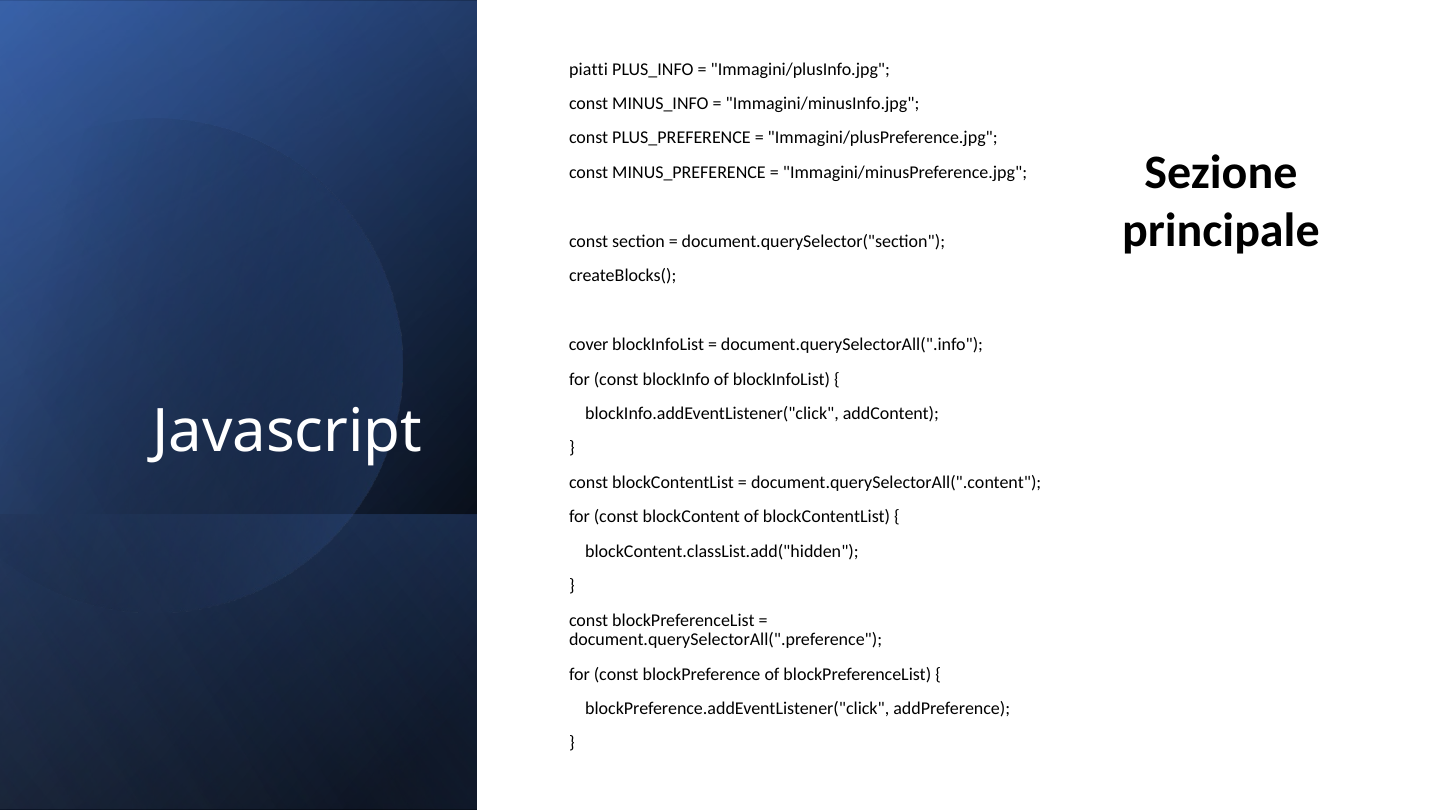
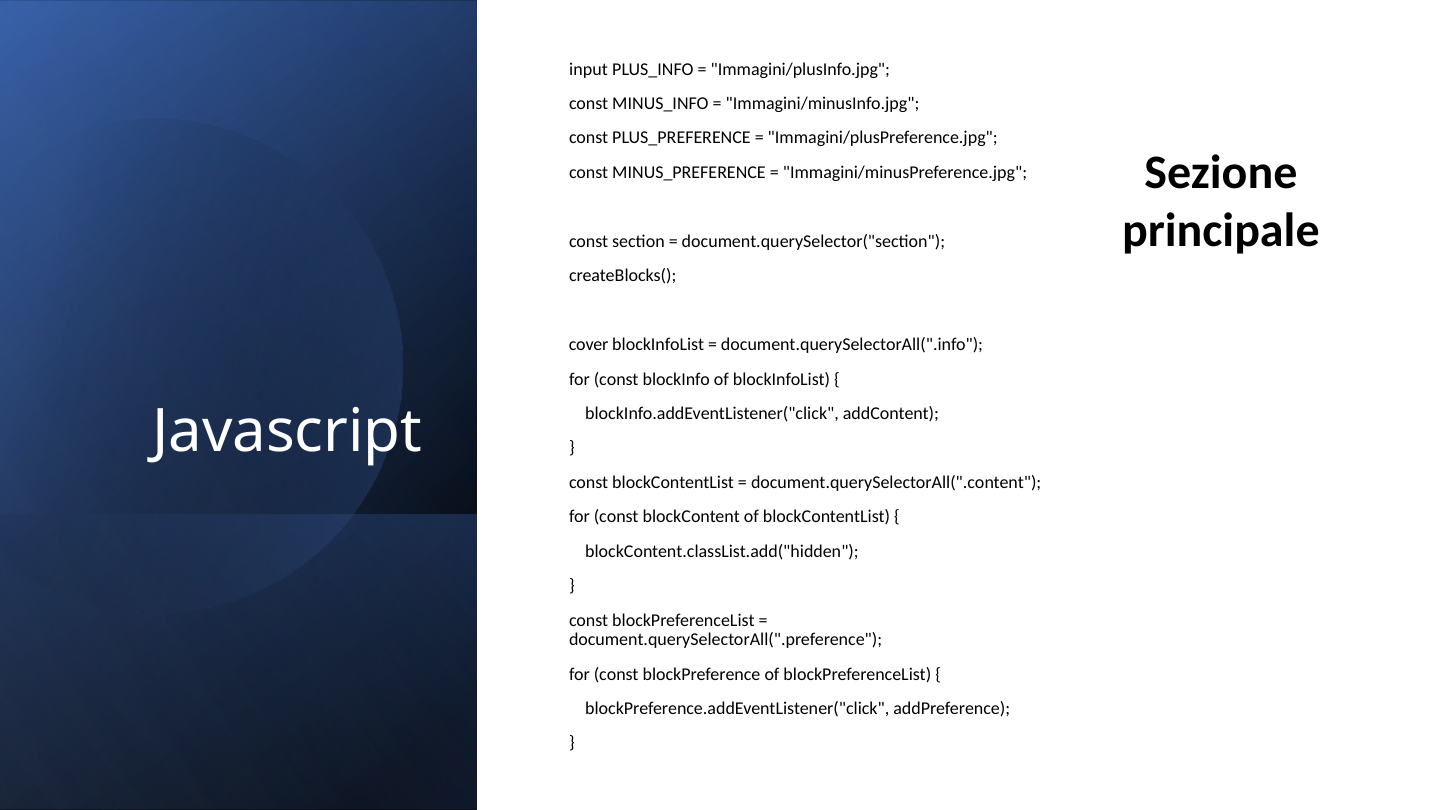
piatti: piatti -> input
